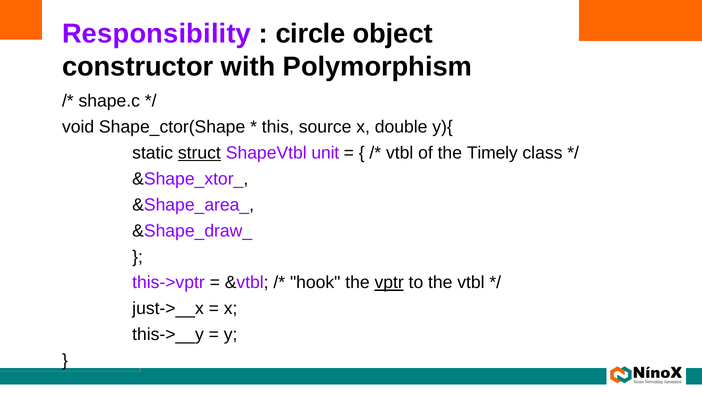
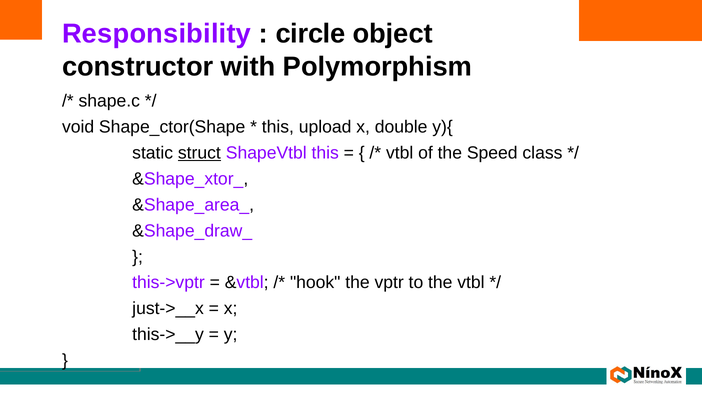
source: source -> upload
ShapeVtbl unit: unit -> this
Timely: Timely -> Speed
vptr underline: present -> none
